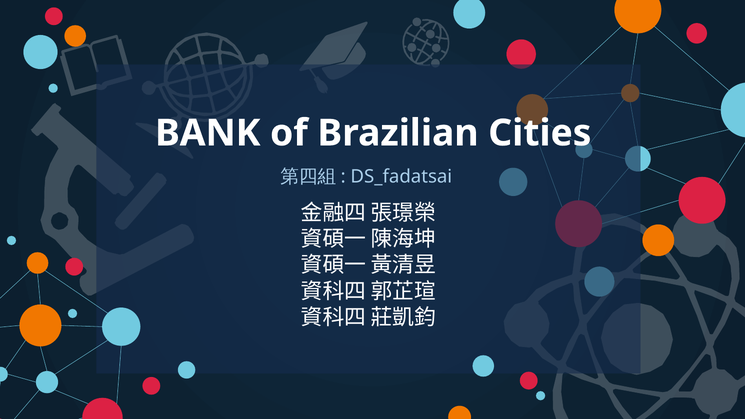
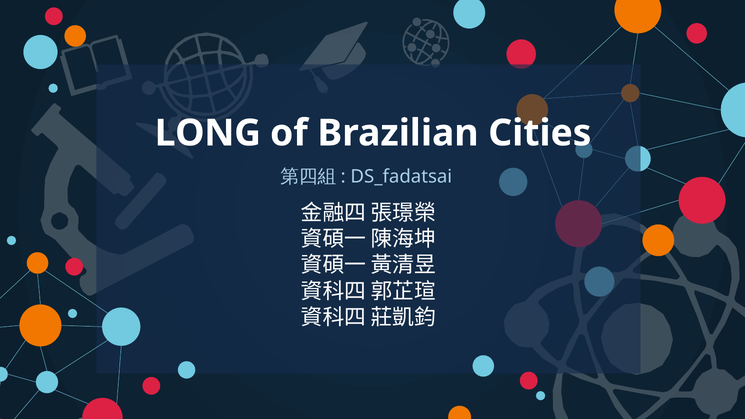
BANK: BANK -> LONG
